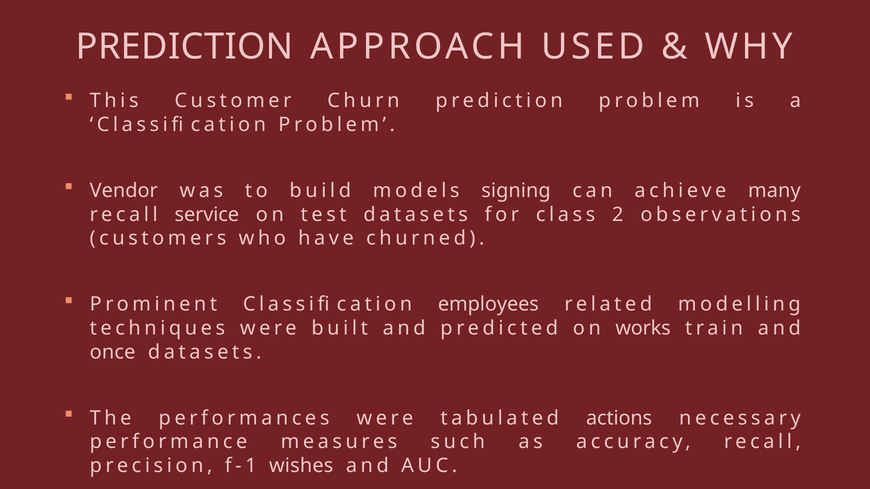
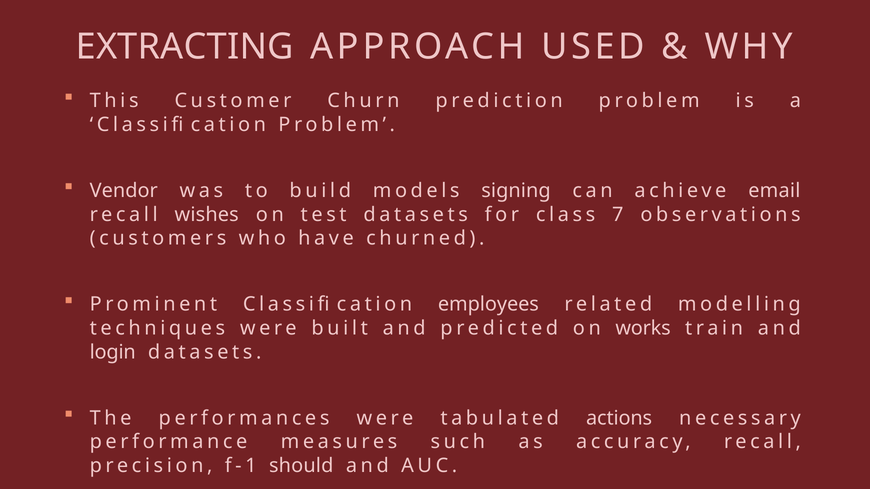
PREDICTION at (185, 47): PREDICTION -> EXTRACTING
many: many -> email
service: service -> wishes
2: 2 -> 7
once: once -> login
wishes: wishes -> should
